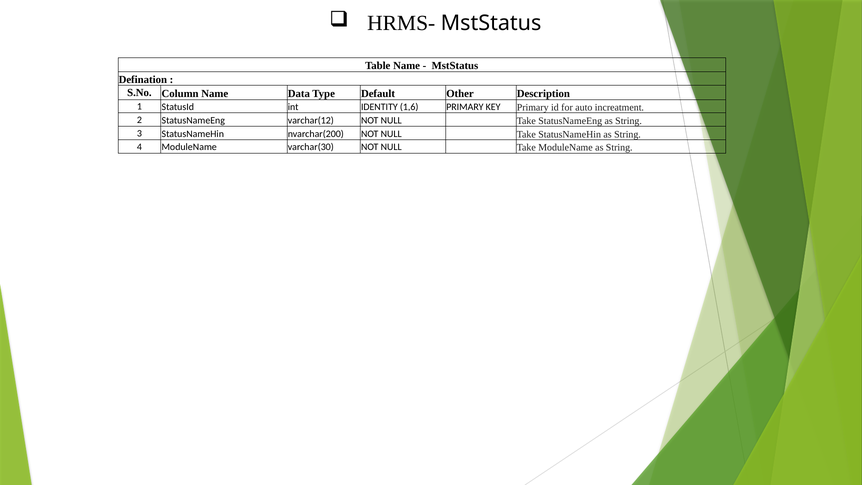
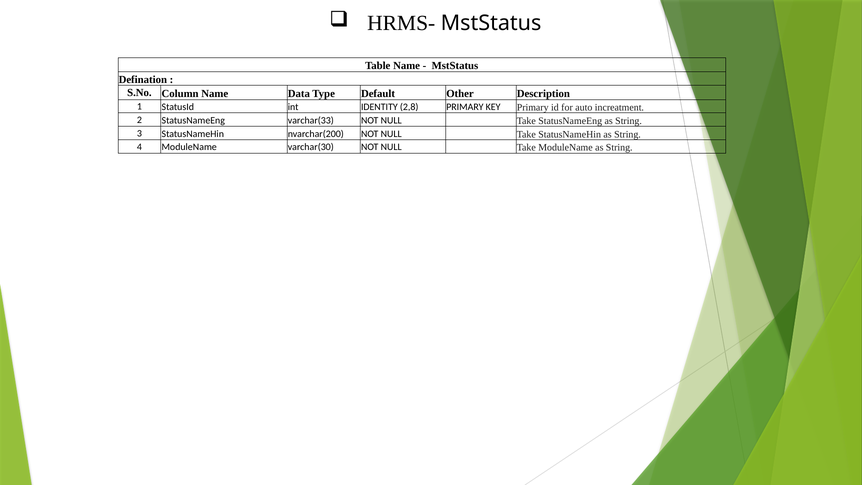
1,6: 1,6 -> 2,8
varchar(12: varchar(12 -> varchar(33
